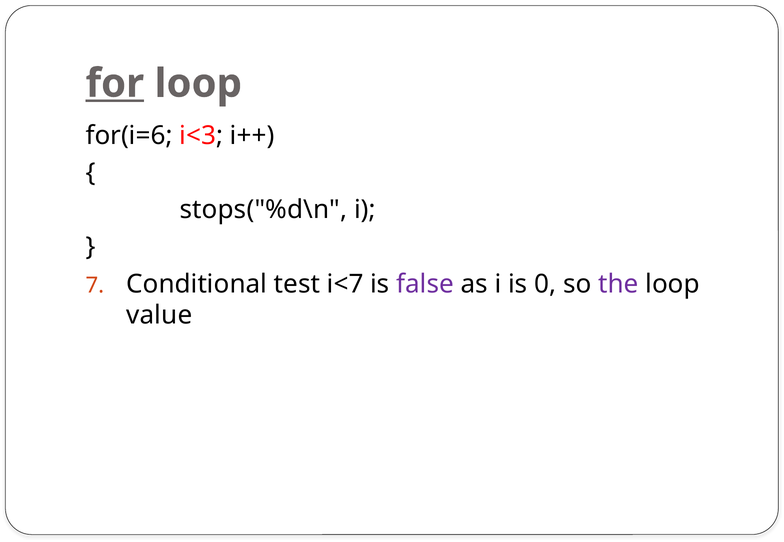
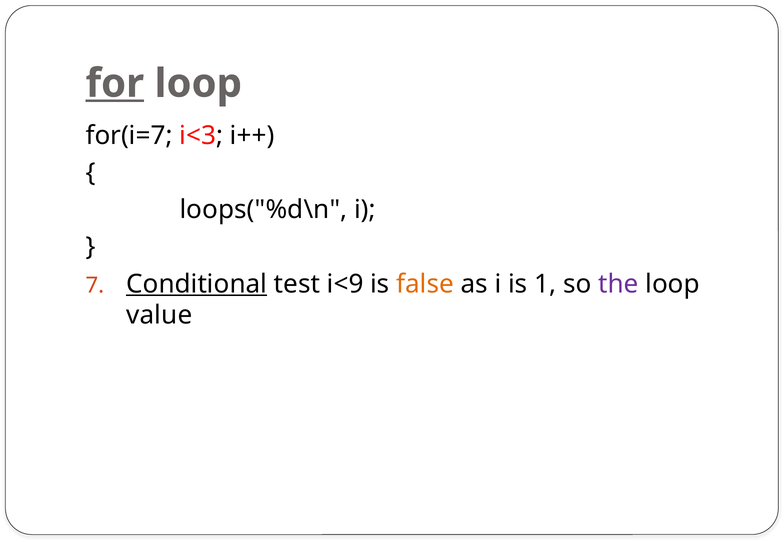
for(i=6: for(i=6 -> for(i=7
stops("%d\n: stops("%d\n -> loops("%d\n
Conditional underline: none -> present
i<7: i<7 -> i<9
false colour: purple -> orange
0: 0 -> 1
